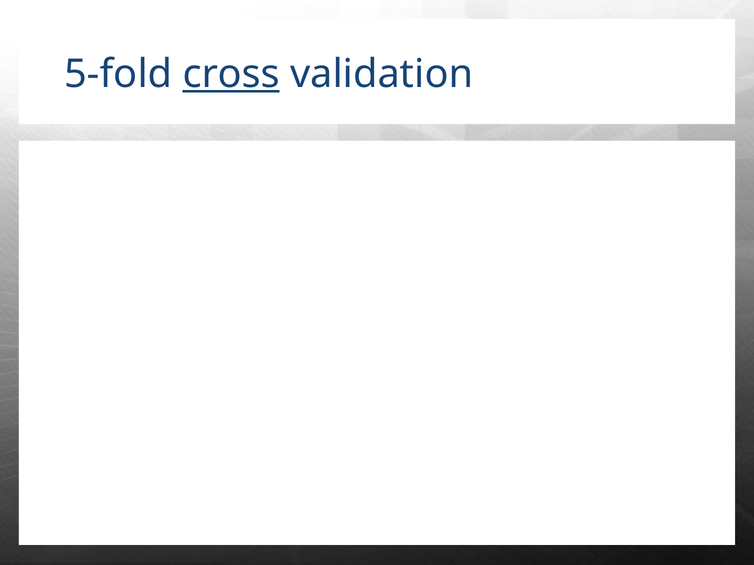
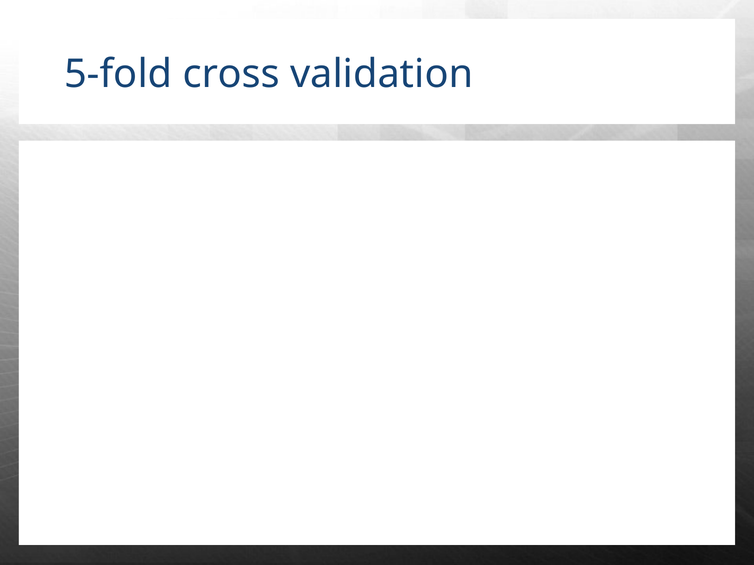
cross underline: present -> none
